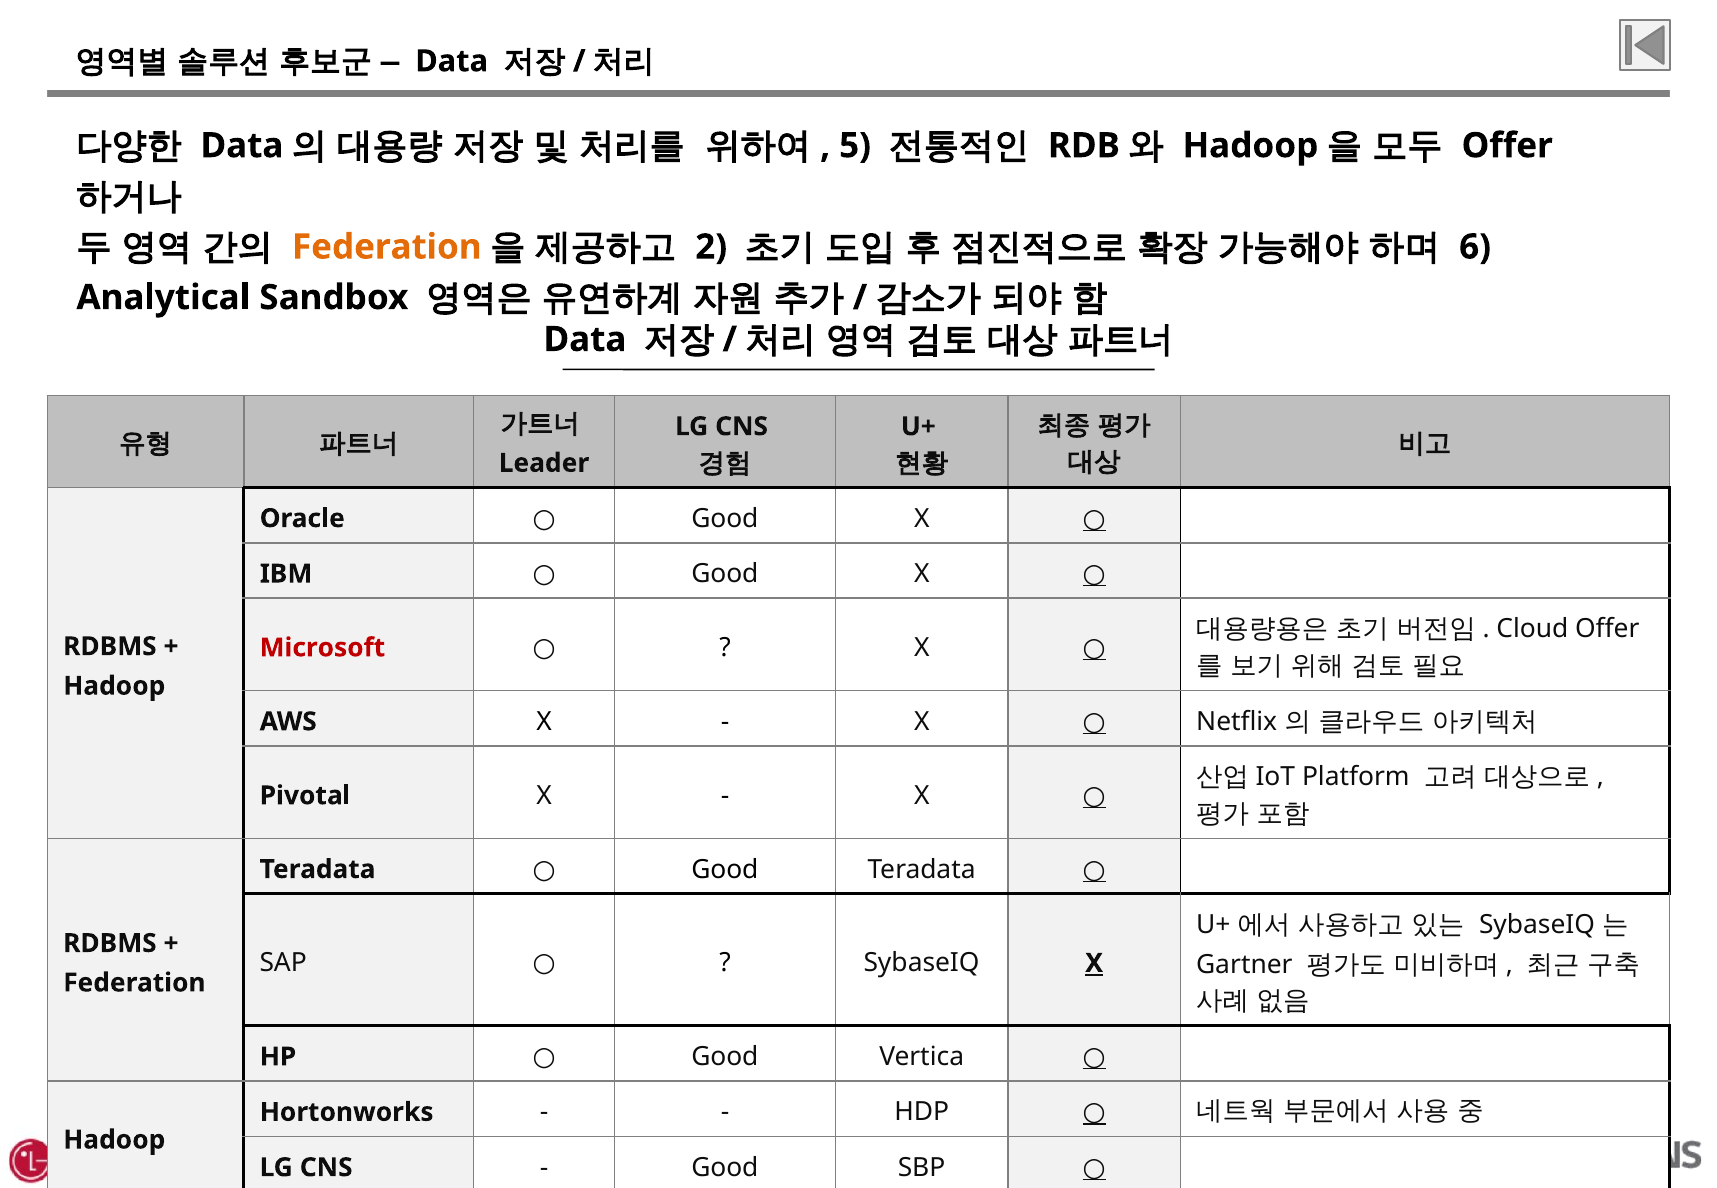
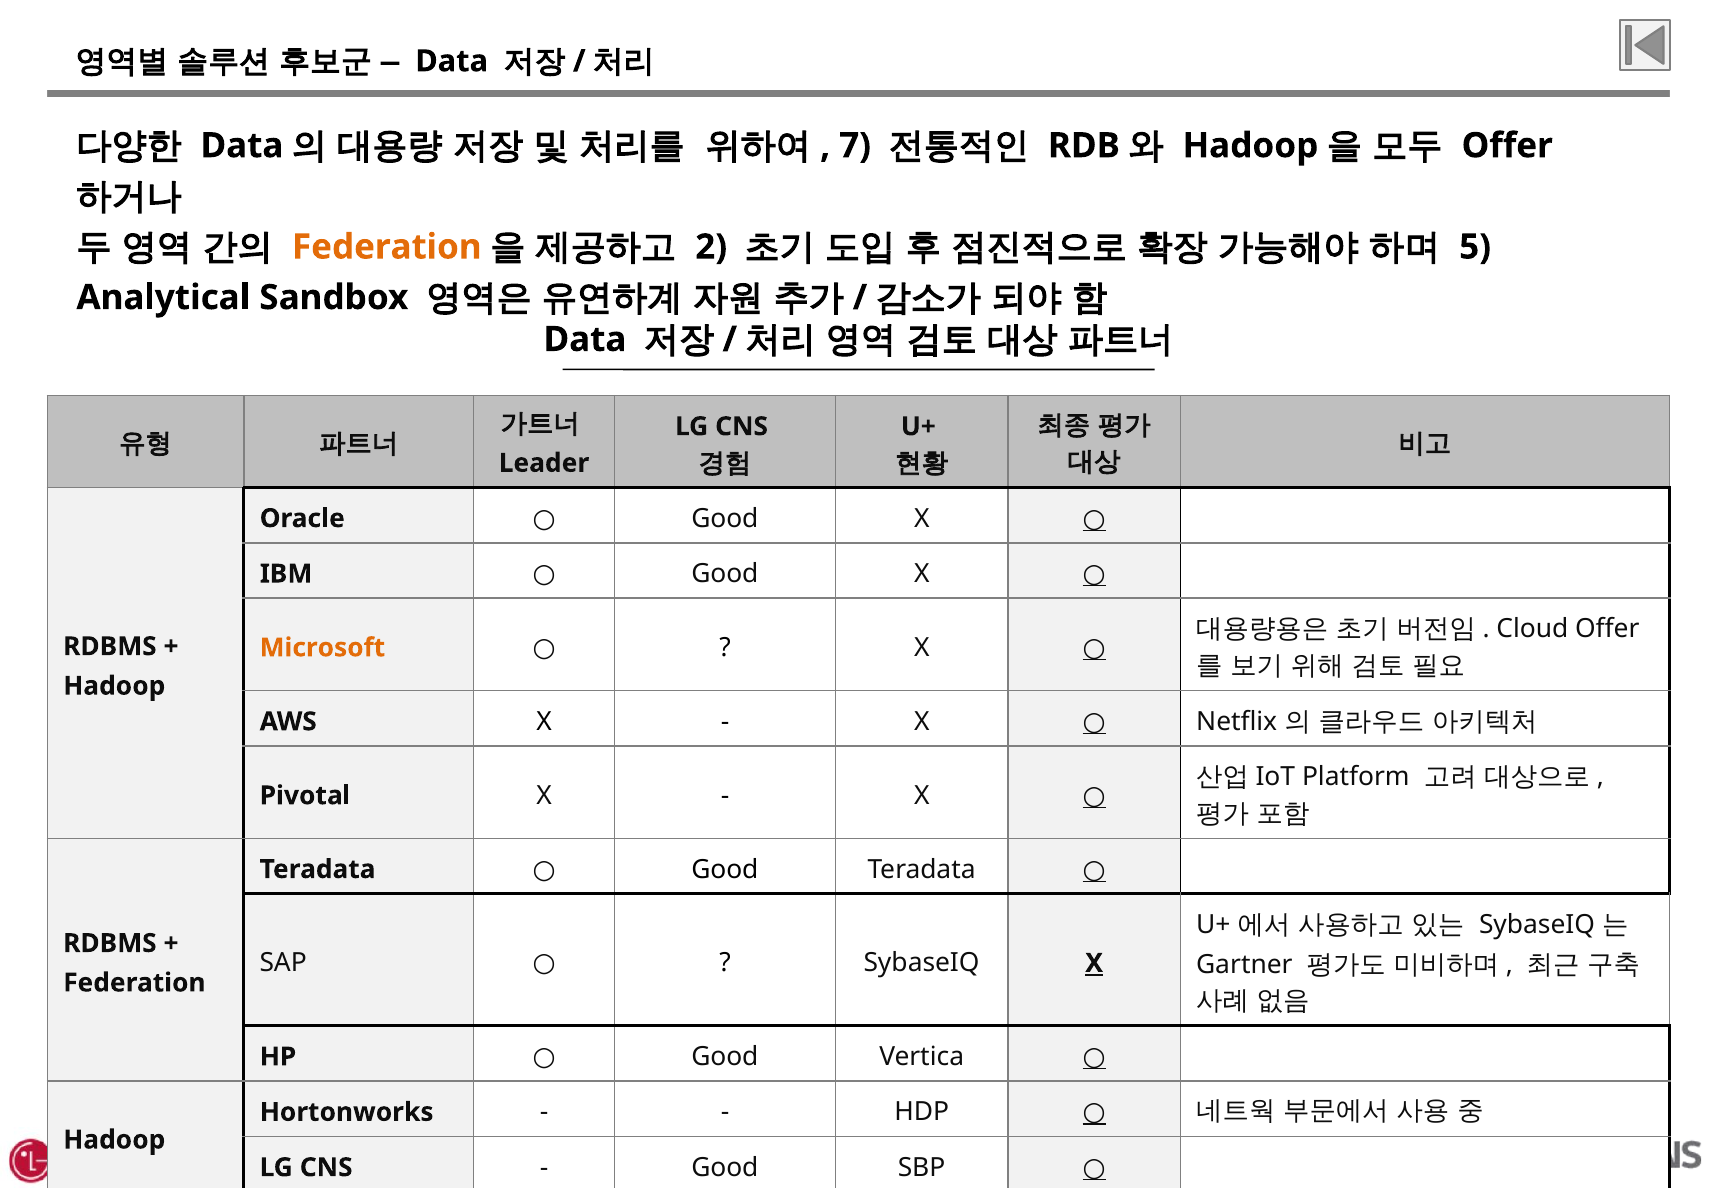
5: 5 -> 7
6: 6 -> 5
Microsoft colour: red -> orange
